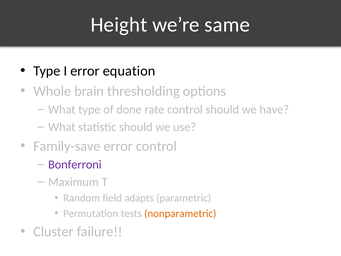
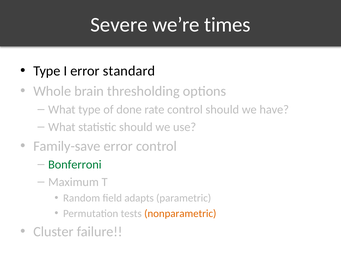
Height: Height -> Severe
same: same -> times
equation: equation -> standard
Bonferroni colour: purple -> green
